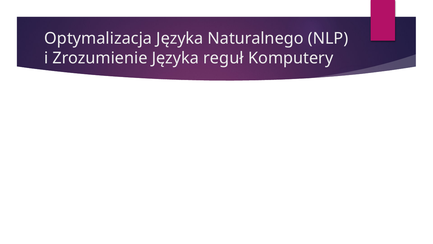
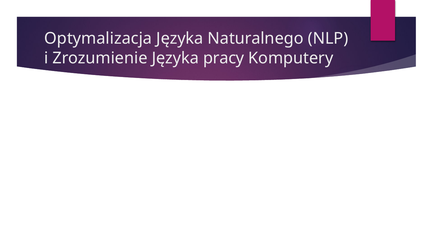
reguł: reguł -> pracy
